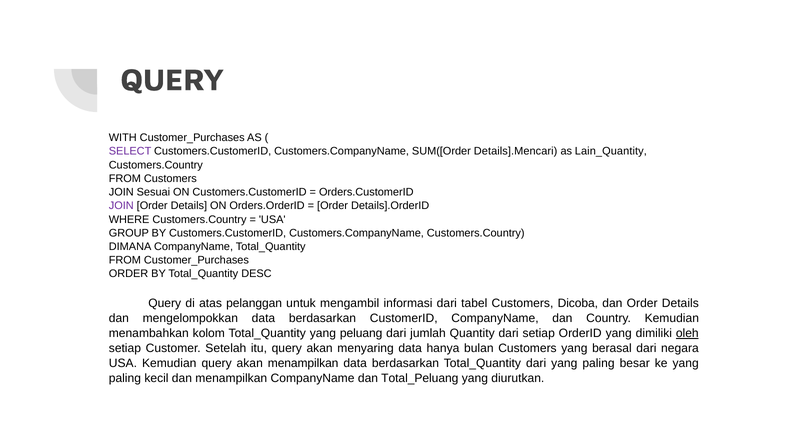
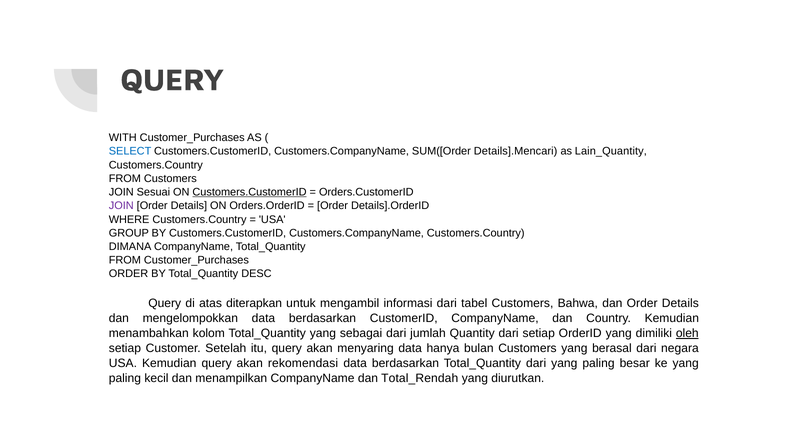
SELECT colour: purple -> blue
Customers.CustomerID at (250, 192) underline: none -> present
pelanggan: pelanggan -> diterapkan
Dicoba: Dicoba -> Bahwa
peluang: peluang -> sebagai
akan menampilkan: menampilkan -> rekomendasi
Total_Peluang: Total_Peluang -> Total_Rendah
